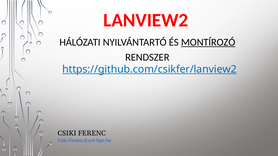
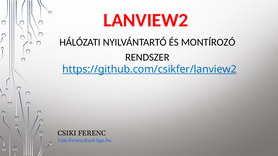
MONTÍROZÓ underline: present -> none
